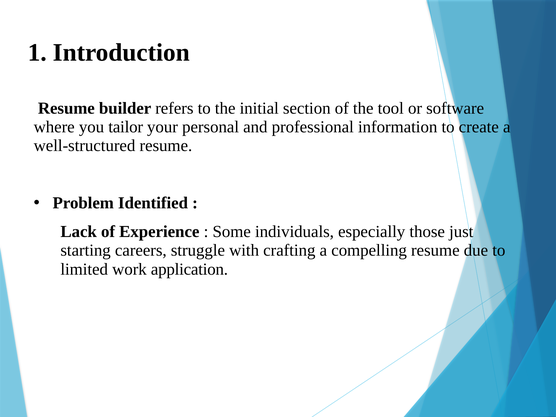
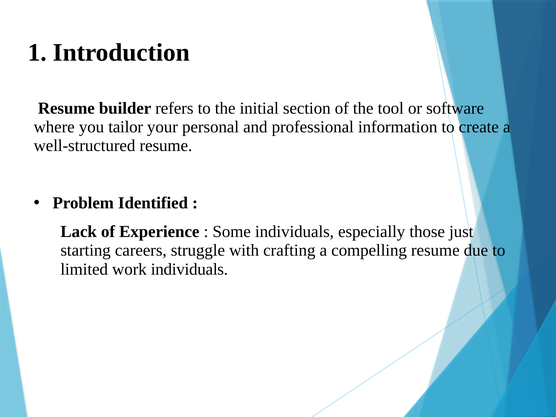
work application: application -> individuals
